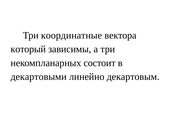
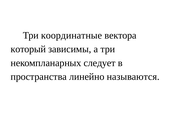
состоит: состоит -> следует
декартовыми: декартовыми -> пространства
декартовым: декартовым -> называются
